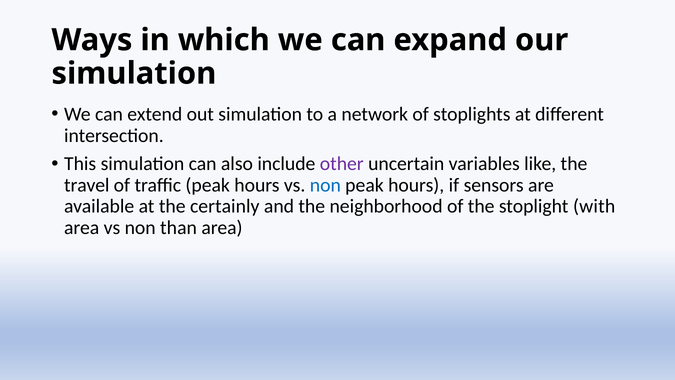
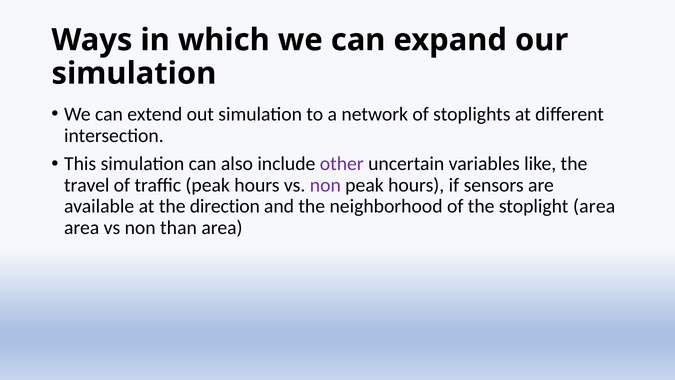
non at (325, 185) colour: blue -> purple
certainly: certainly -> direction
stoplight with: with -> area
